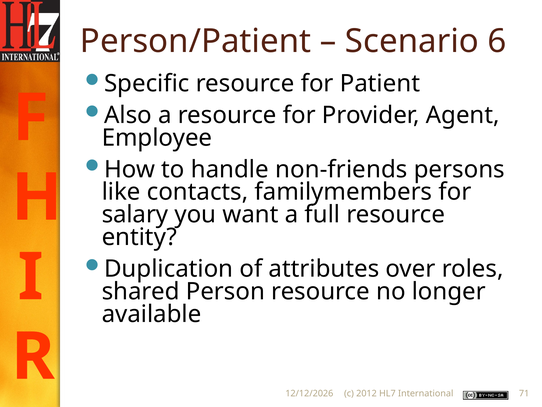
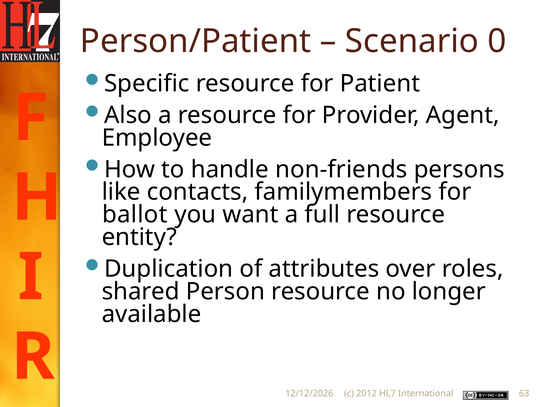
6: 6 -> 0
salary: salary -> ballot
71: 71 -> 63
